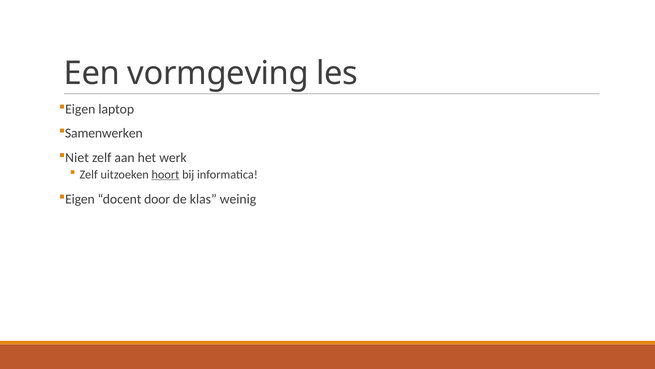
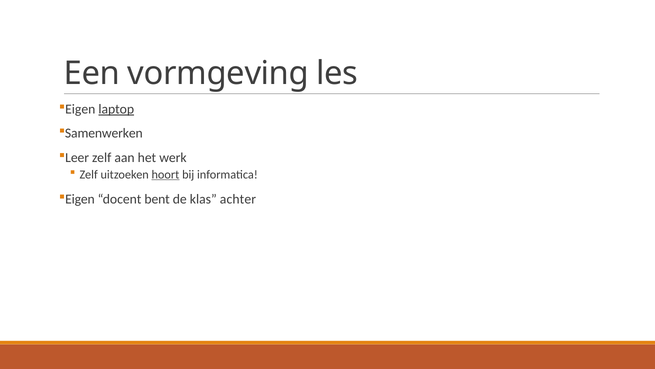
laptop underline: none -> present
Niet: Niet -> Leer
door: door -> bent
weinig: weinig -> achter
